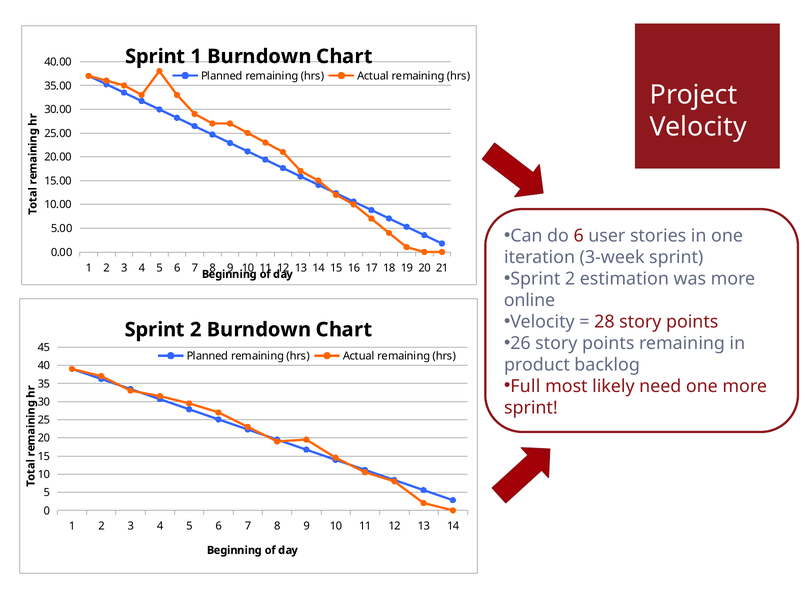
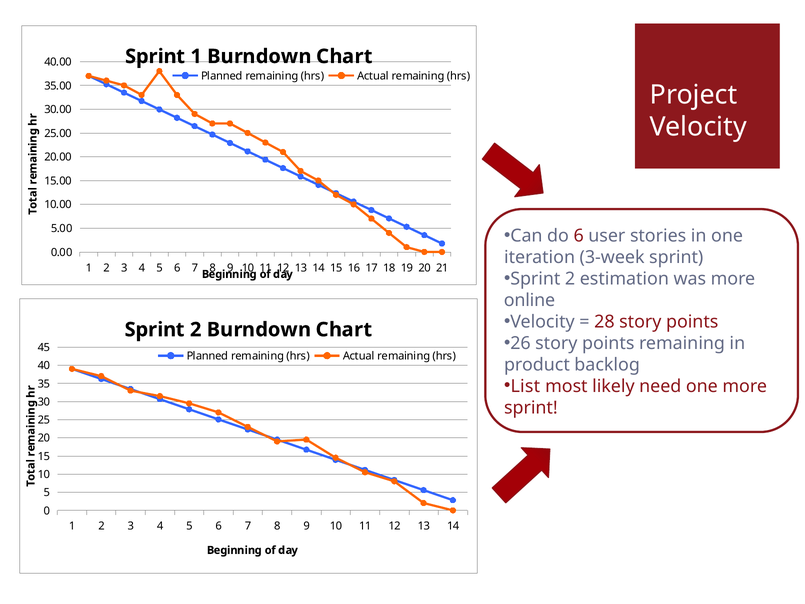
Full: Full -> List
